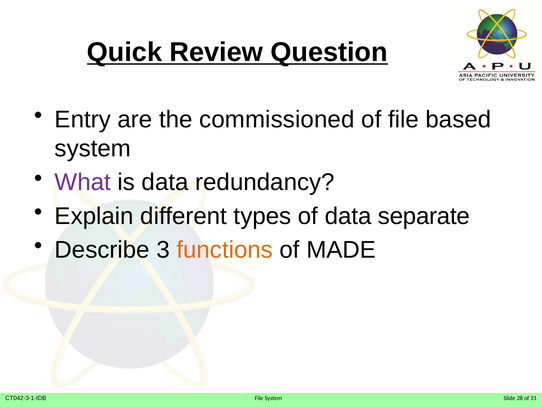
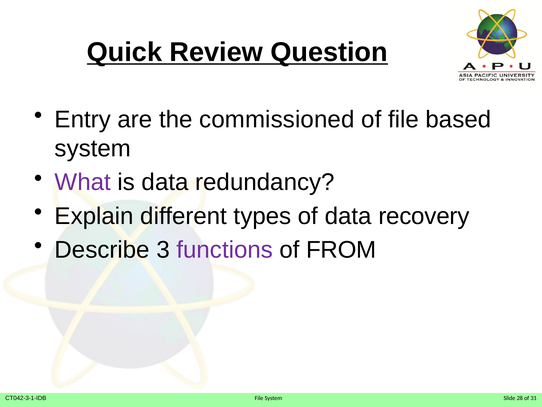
separate: separate -> recovery
functions colour: orange -> purple
MADE: MADE -> FROM
